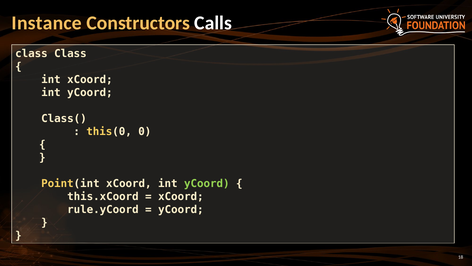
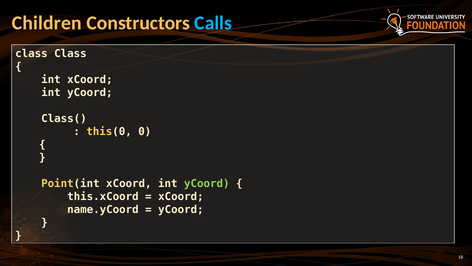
Instance: Instance -> Children
Calls colour: white -> light blue
rule.yCoord: rule.yCoord -> name.yCoord
